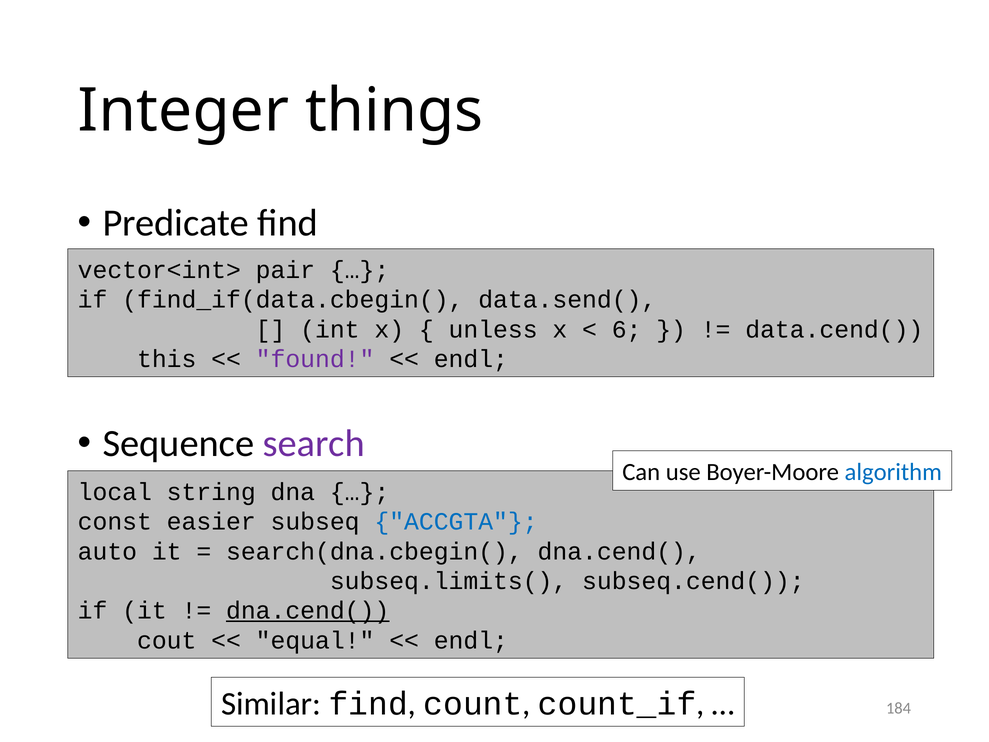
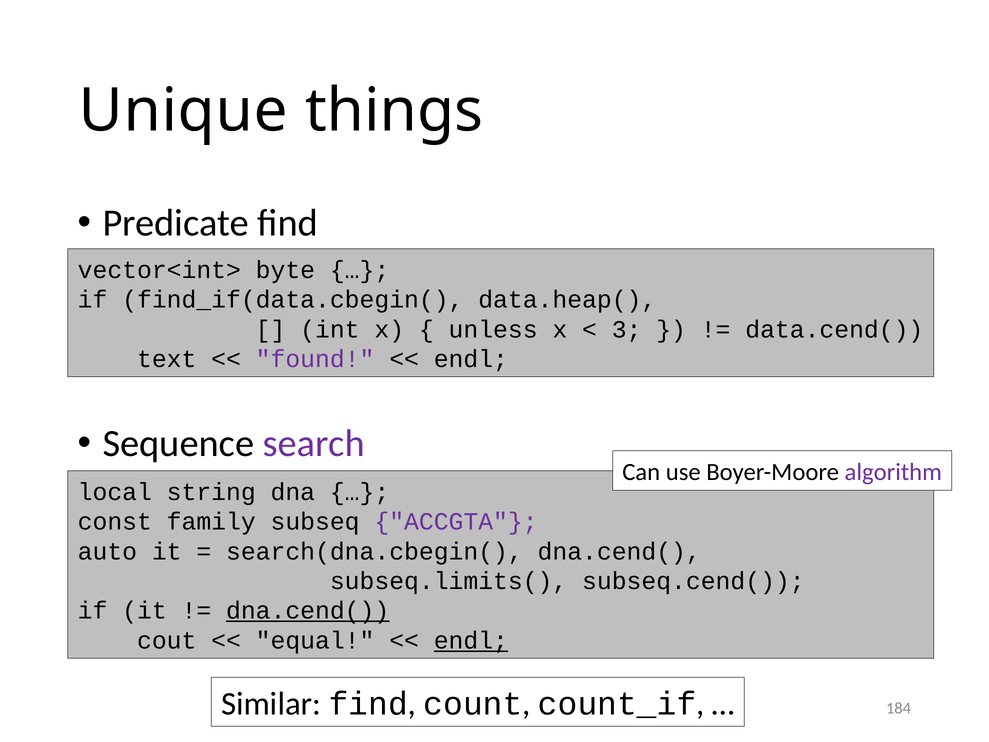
Integer: Integer -> Unique
pair: pair -> byte
data.send(: data.send( -> data.heap(
6: 6 -> 3
this: this -> text
algorithm colour: blue -> purple
easier: easier -> family
ACCGTA colour: blue -> purple
endl at (471, 640) underline: none -> present
